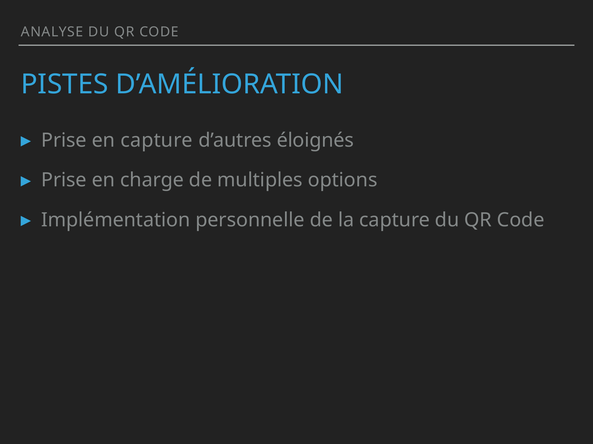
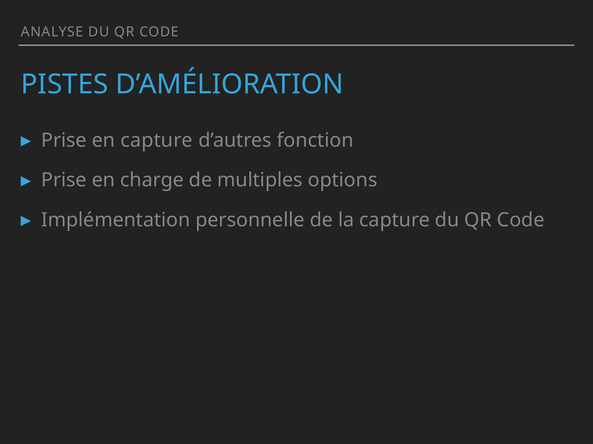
éloignés: éloignés -> fonction
